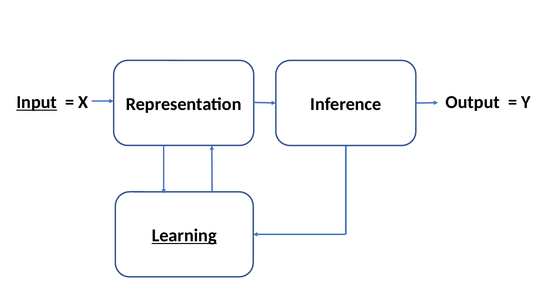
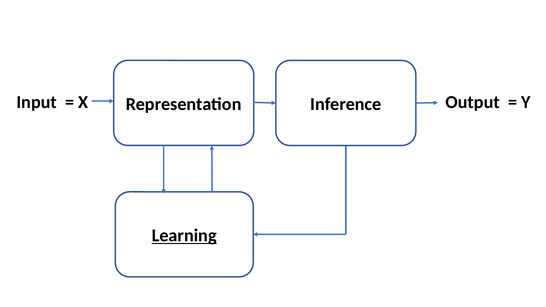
Input underline: present -> none
